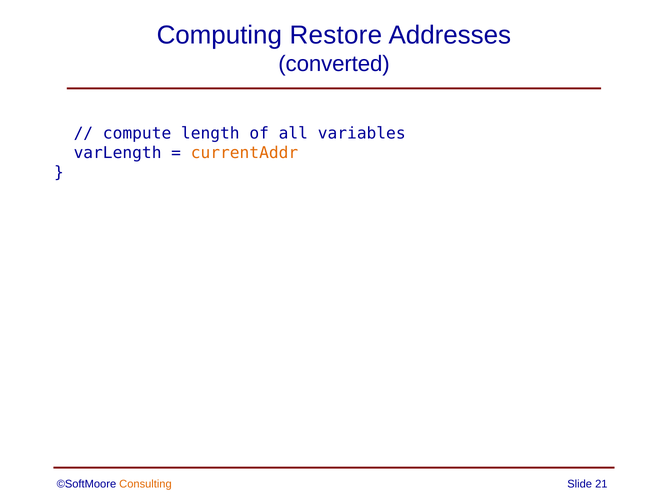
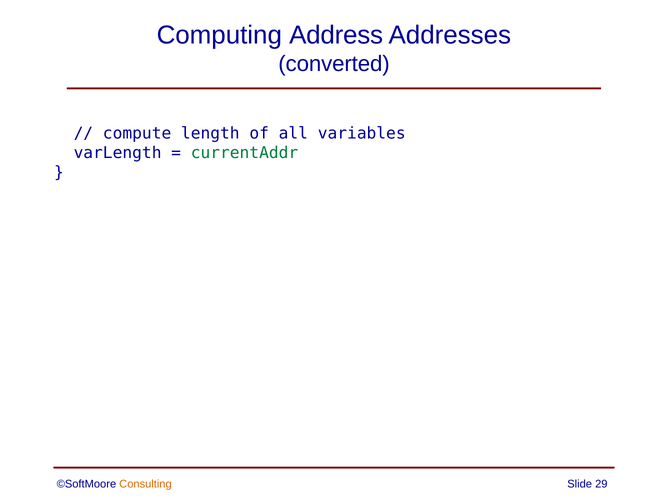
Restore: Restore -> Address
currentAddr colour: orange -> green
21: 21 -> 29
